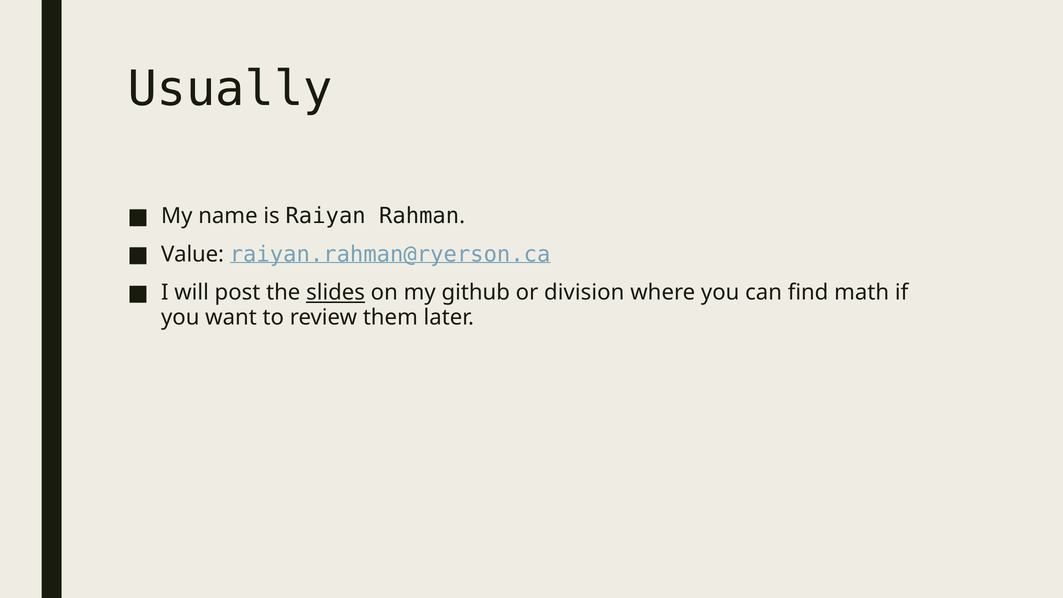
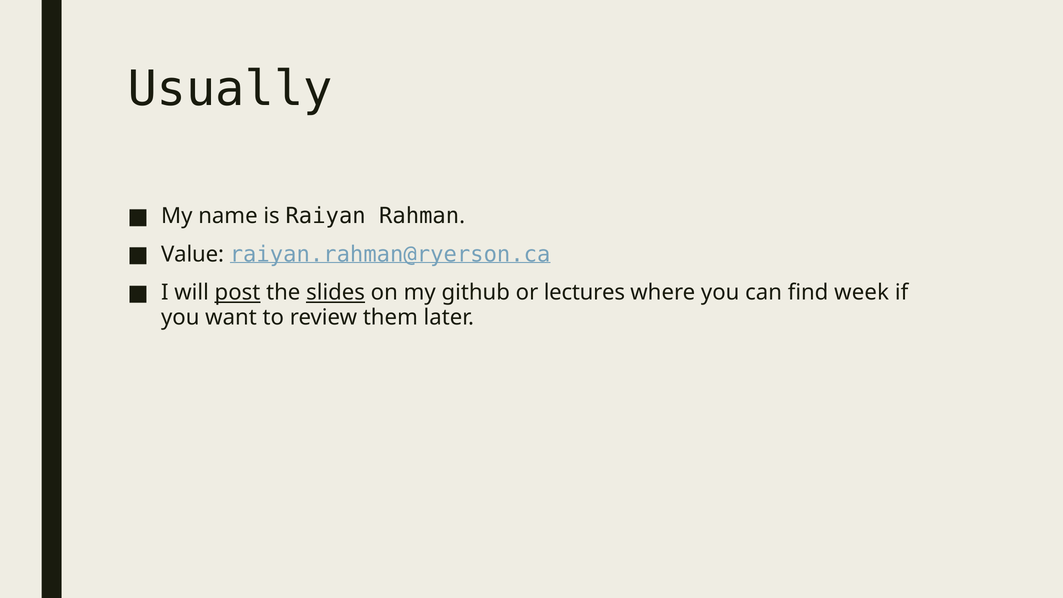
post underline: none -> present
division: division -> lectures
math: math -> week
